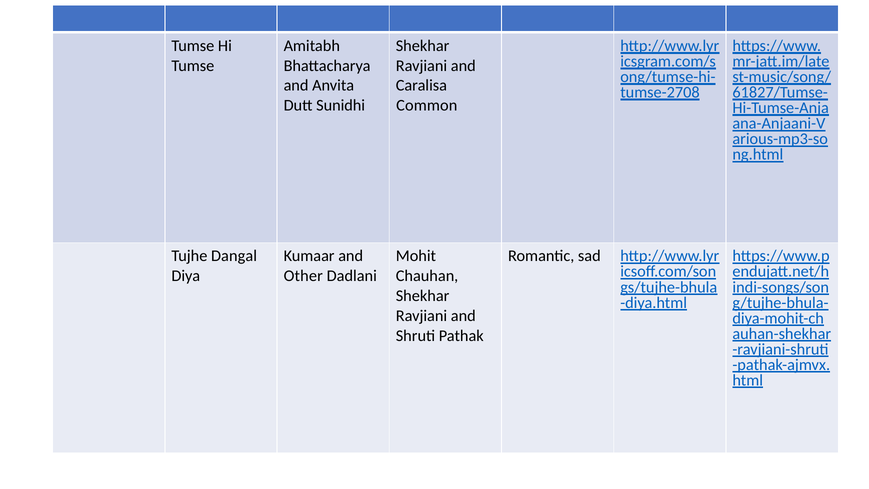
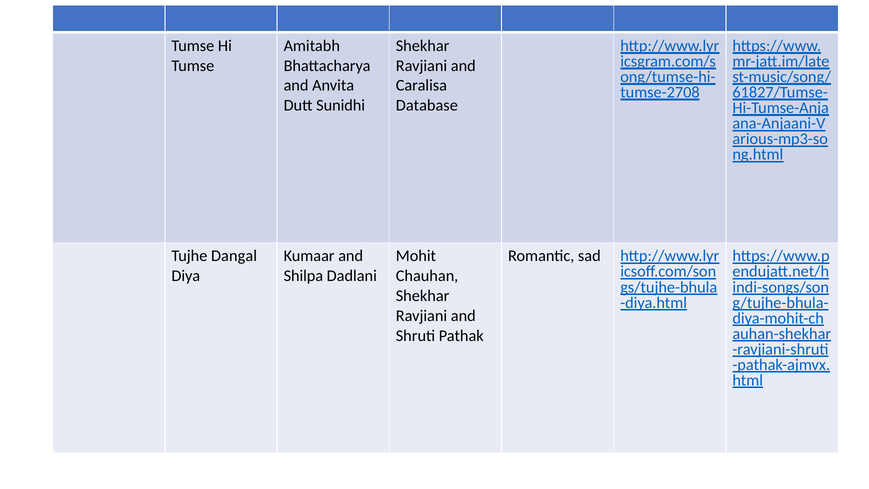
Common: Common -> Database
Other: Other -> Shilpa
